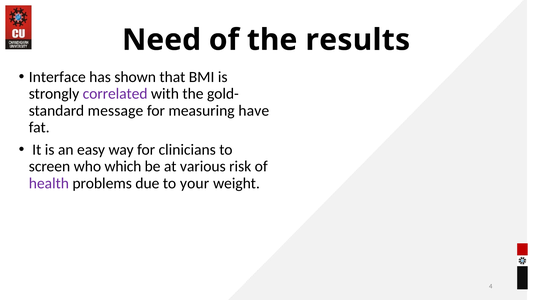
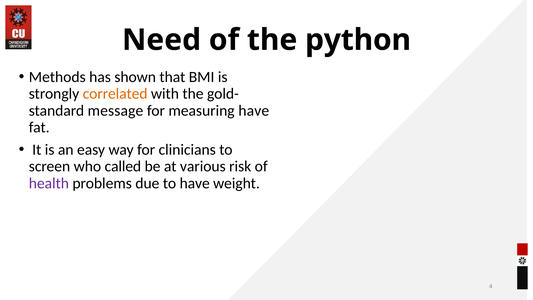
results: results -> python
Interface: Interface -> Methods
correlated colour: purple -> orange
which: which -> called
to your: your -> have
